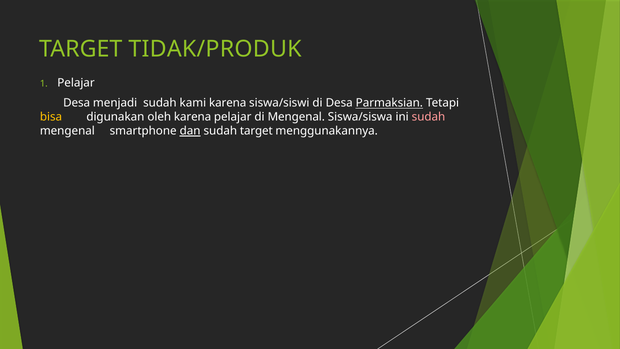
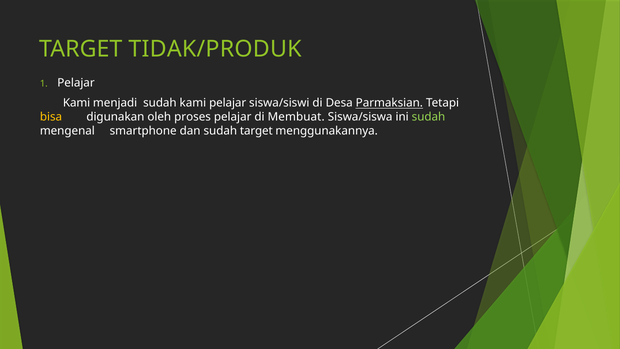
Desa at (77, 103): Desa -> Kami
kami karena: karena -> pelajar
oleh karena: karena -> proses
di Mengenal: Mengenal -> Membuat
sudah at (429, 117) colour: pink -> light green
dan underline: present -> none
